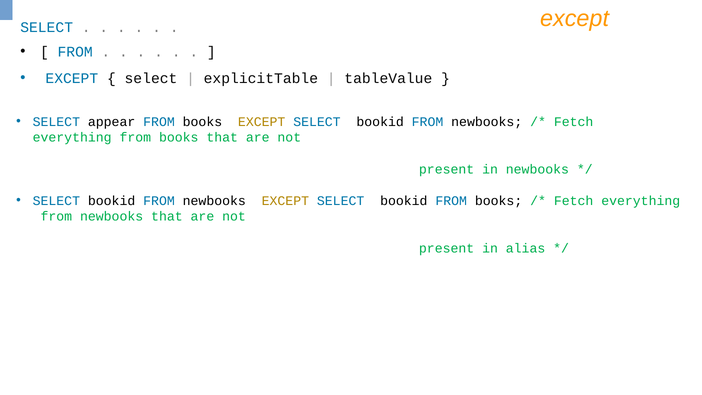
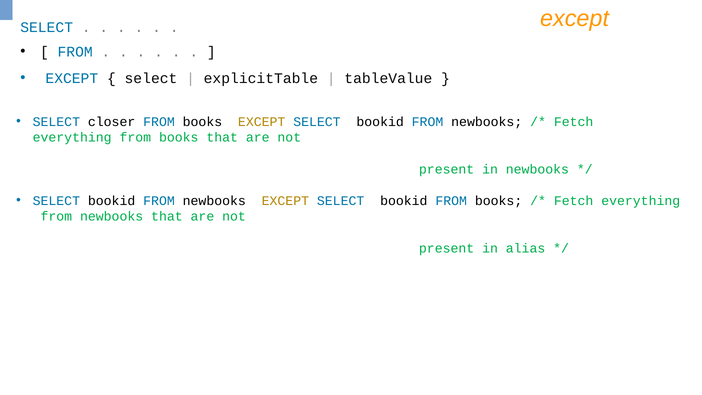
appear: appear -> closer
